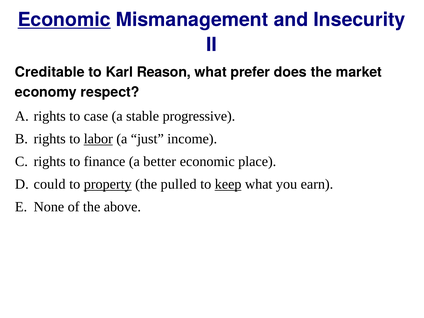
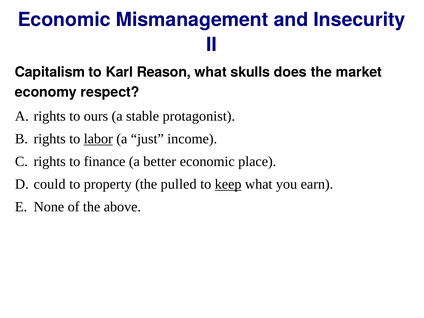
Economic at (64, 20) underline: present -> none
Creditable: Creditable -> Capitalism
prefer: prefer -> skulls
case: case -> ours
progressive: progressive -> protagonist
property underline: present -> none
